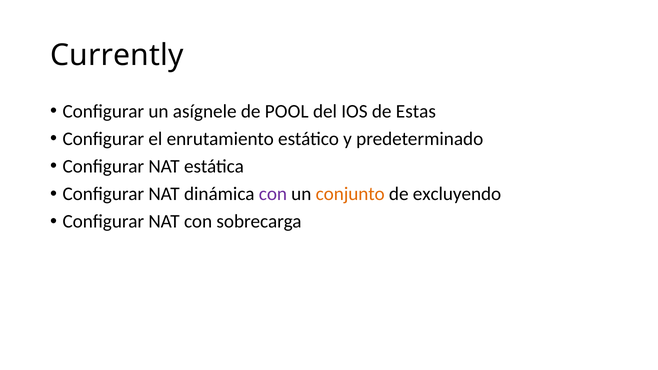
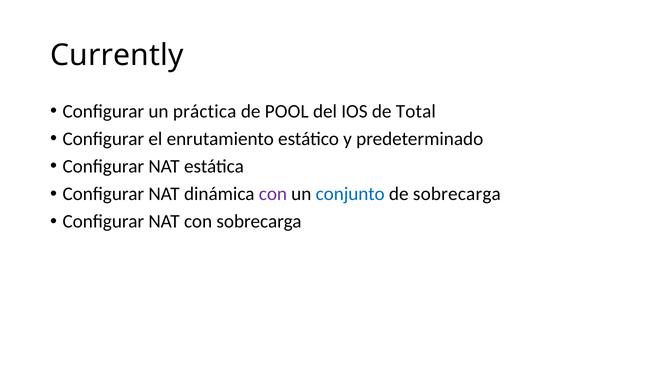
asígnele: asígnele -> práctica
Estas: Estas -> Total
conjunto colour: orange -> blue
de excluyendo: excluyendo -> sobrecarga
